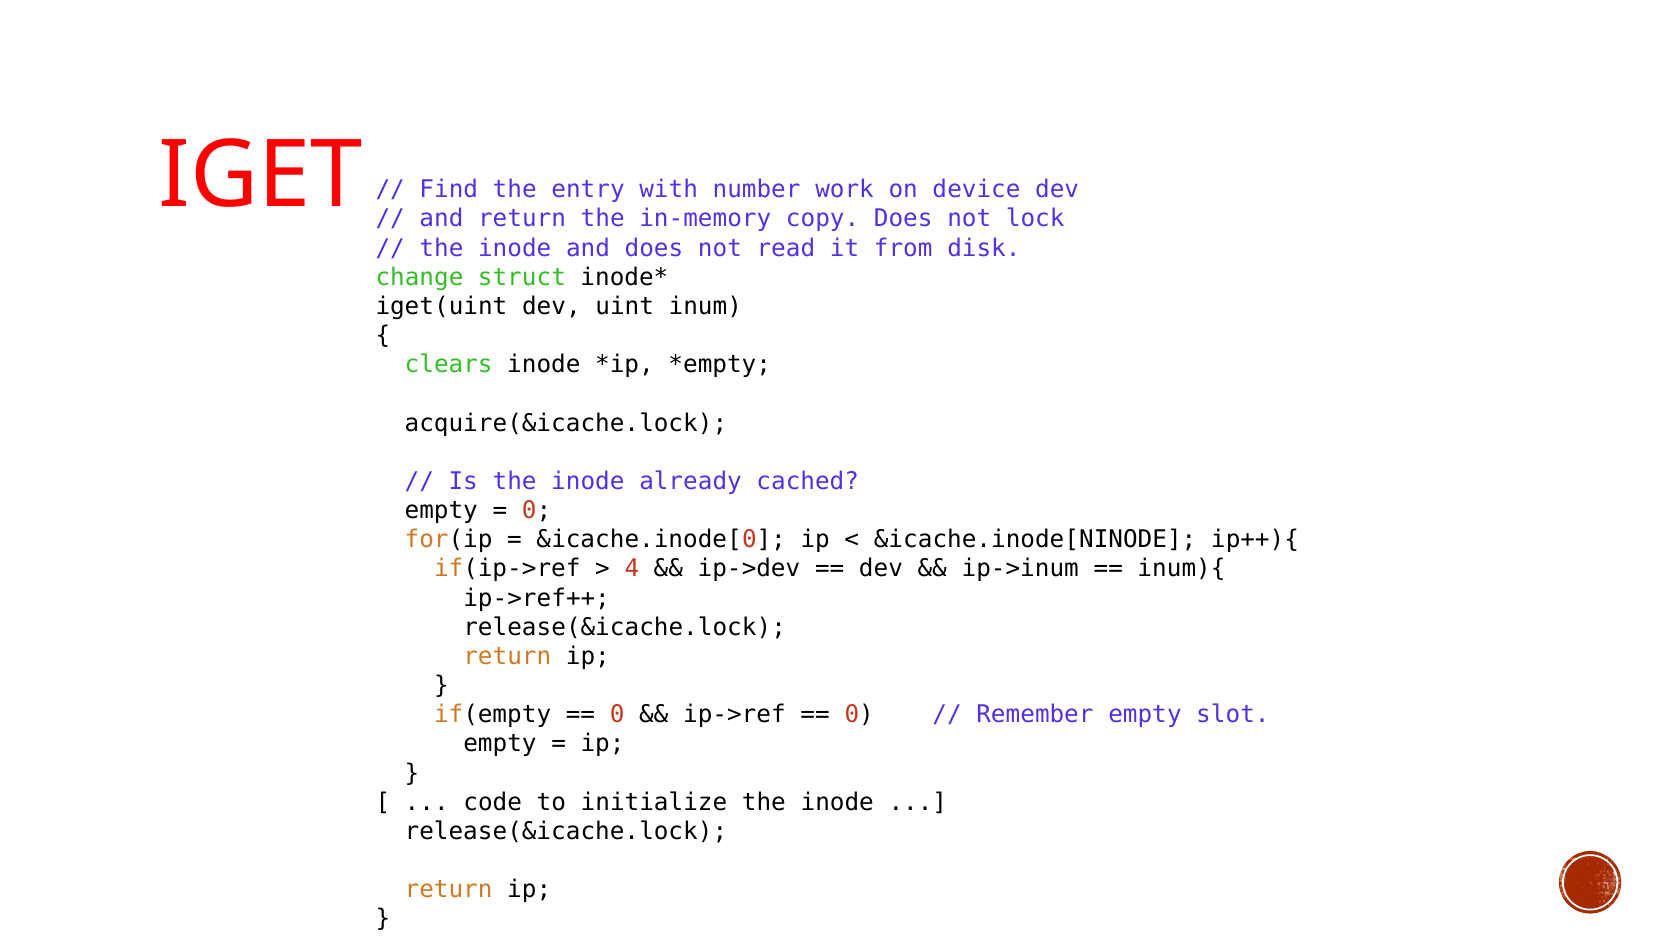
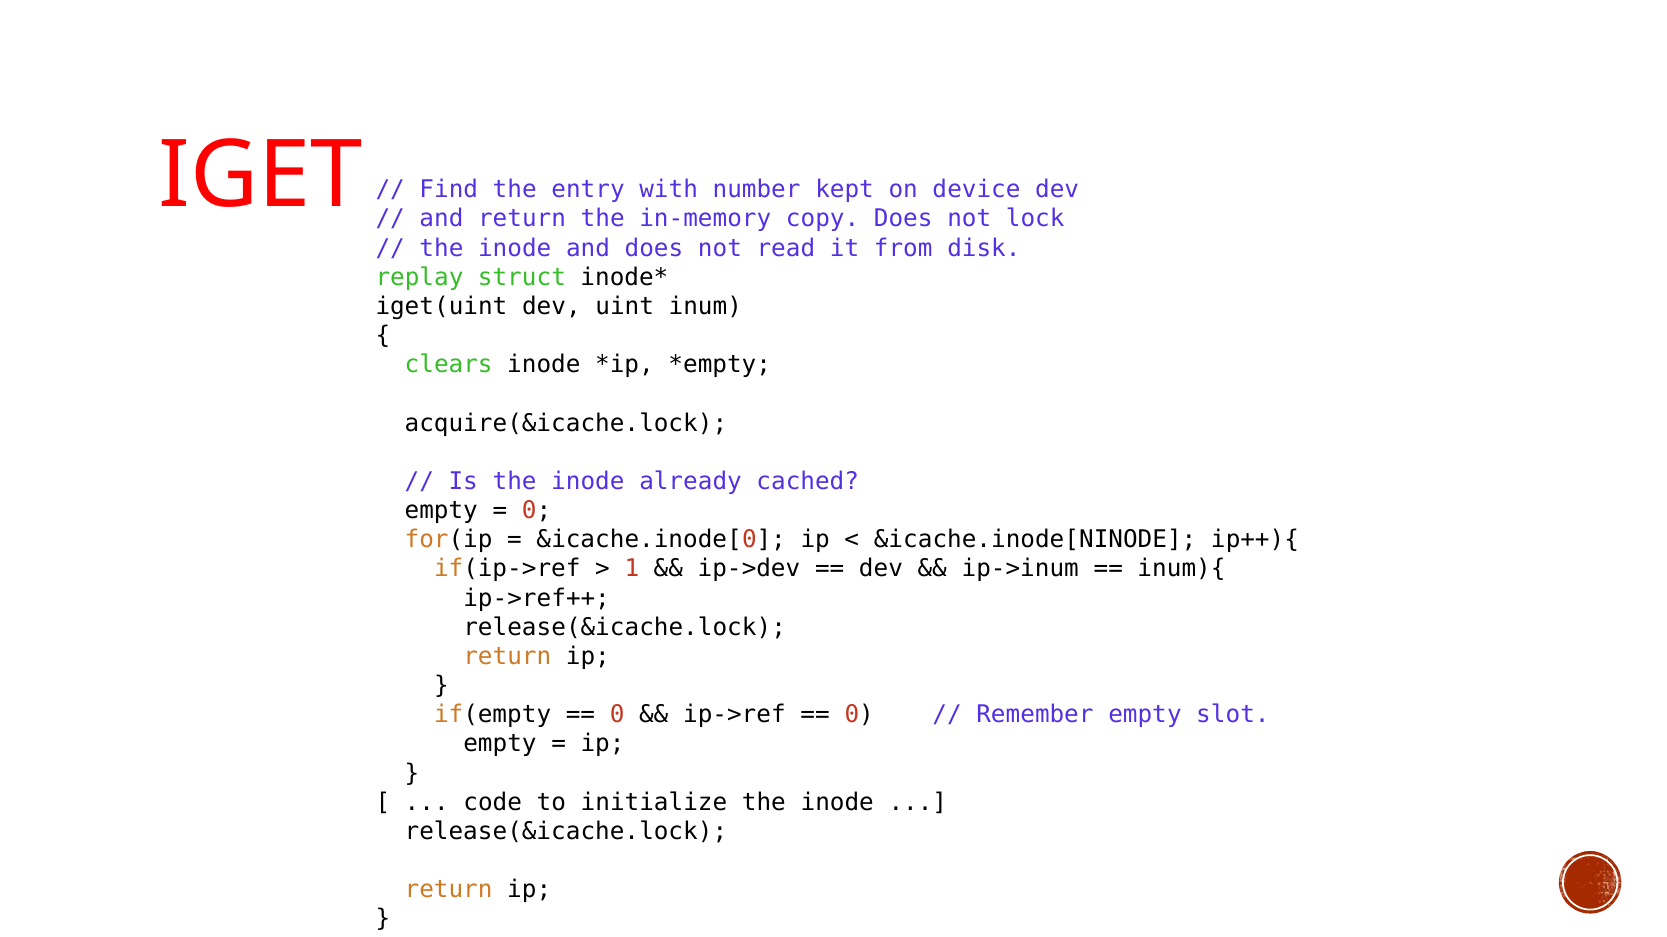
work: work -> kept
change: change -> replay
4: 4 -> 1
